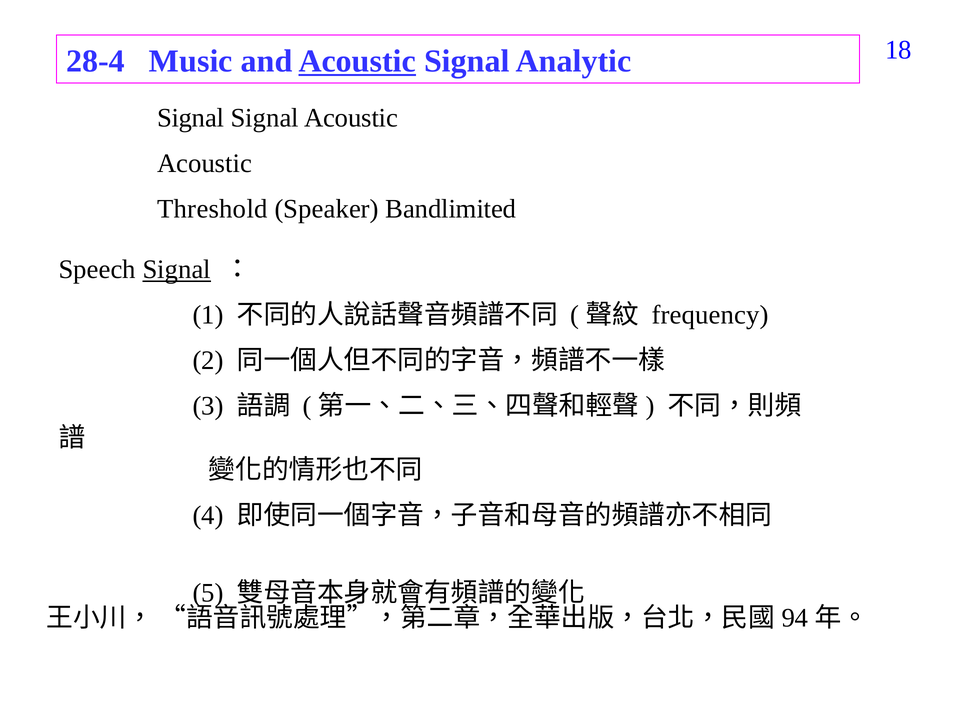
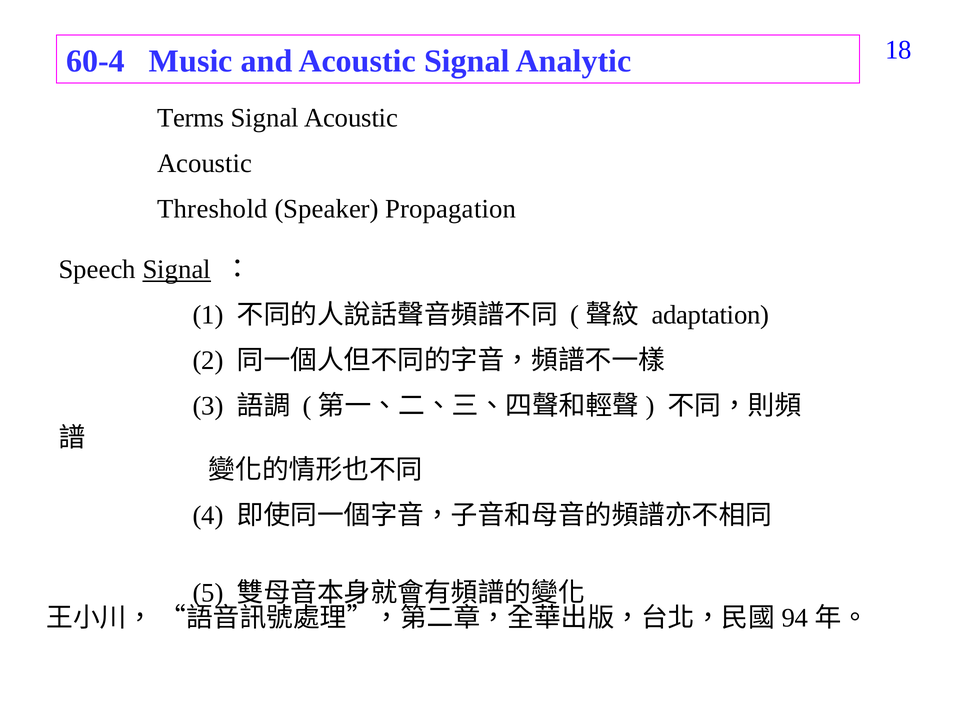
28-4: 28-4 -> 60-4
Acoustic at (357, 61) underline: present -> none
Signal at (191, 118): Signal -> Terms
Bandlimited: Bandlimited -> Propagation
frequency: frequency -> adaptation
